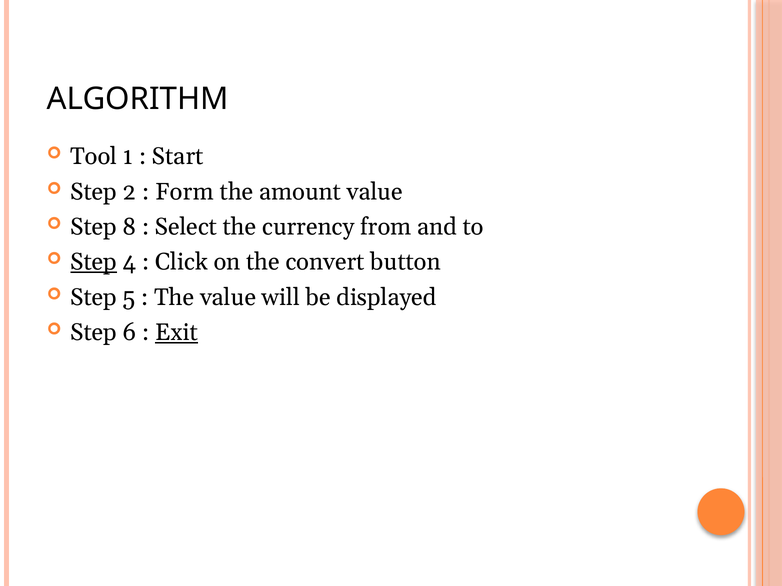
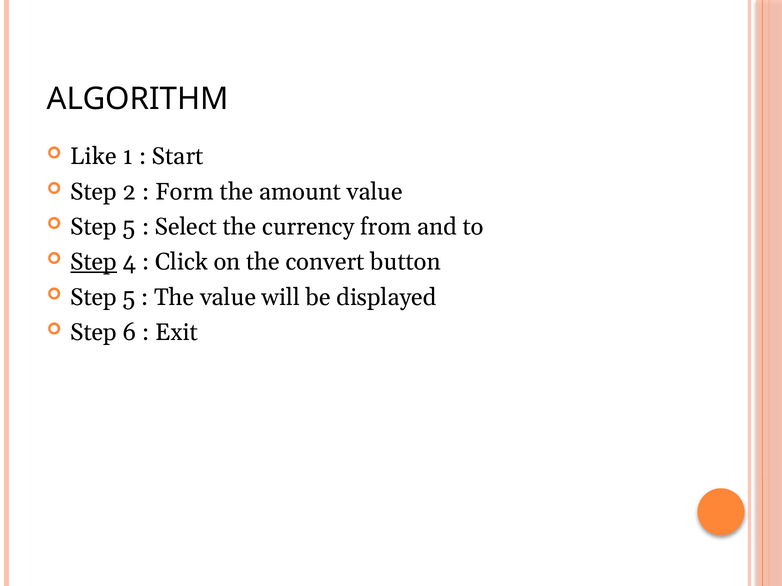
Tool: Tool -> Like
8 at (129, 227): 8 -> 5
Exit underline: present -> none
